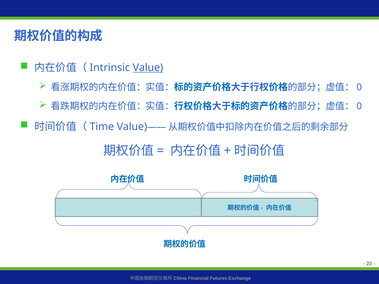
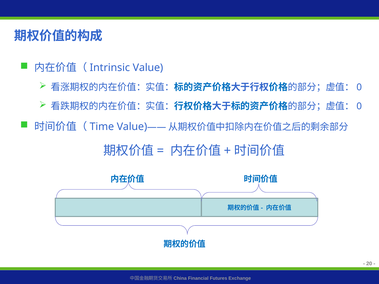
Value underline: present -> none
